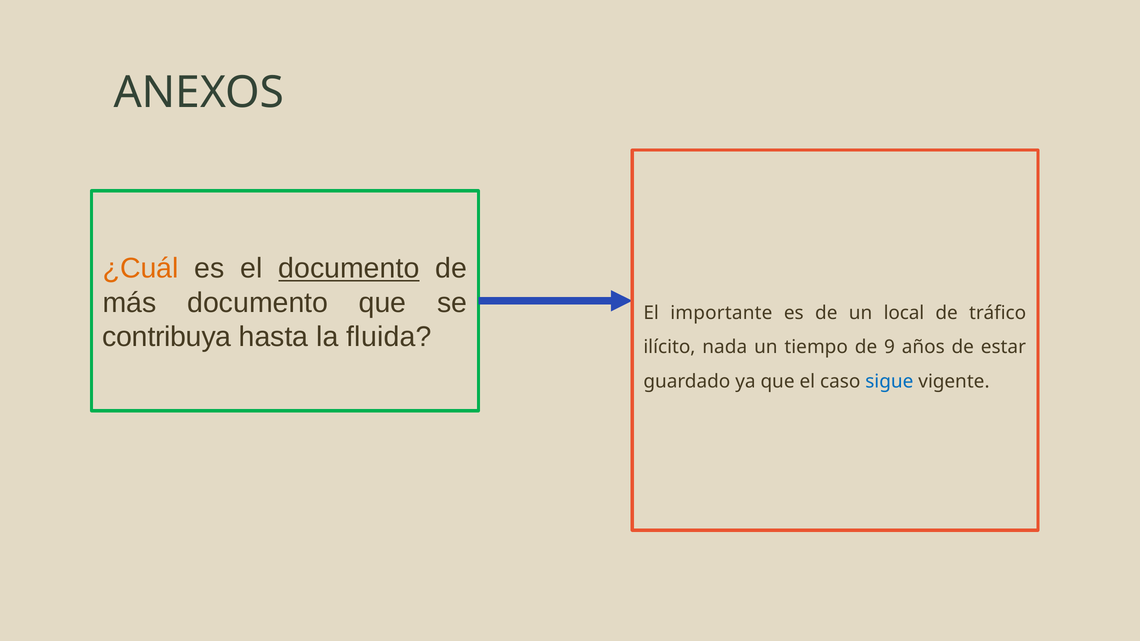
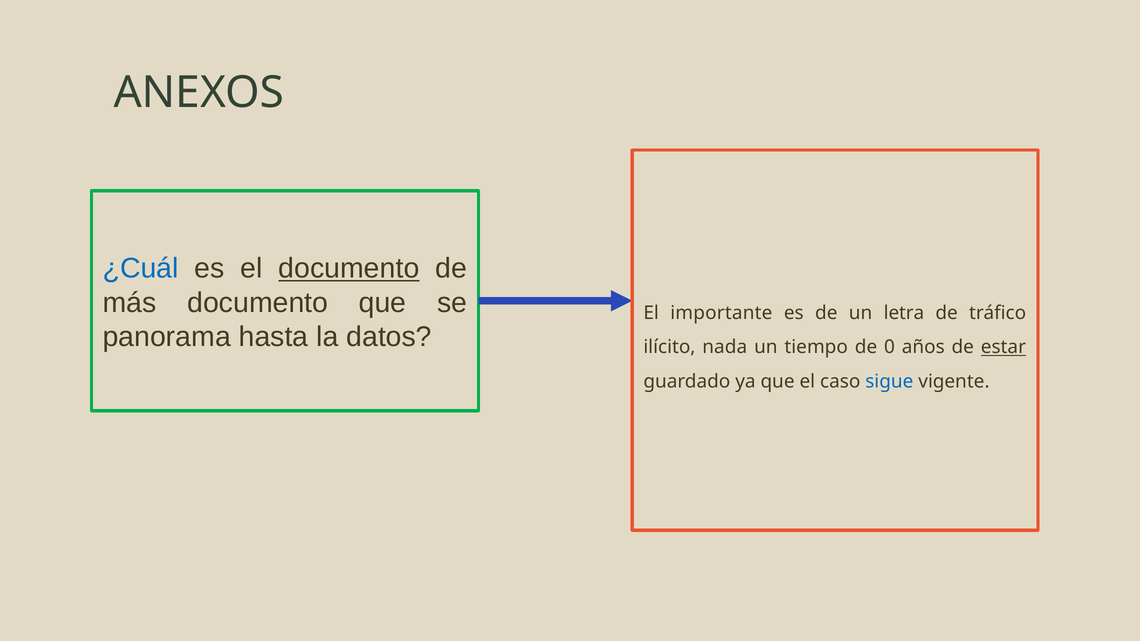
¿Cuál colour: orange -> blue
local: local -> letra
contribuya: contribuya -> panorama
fluida: fluida -> datos
9: 9 -> 0
estar underline: none -> present
